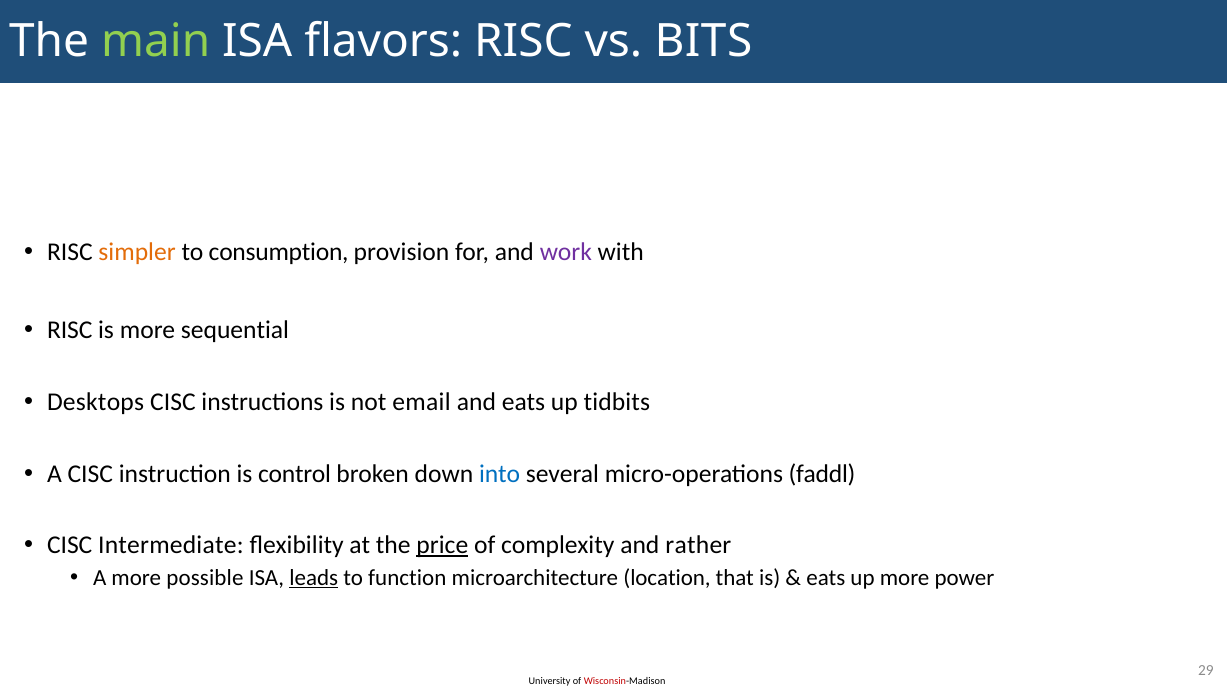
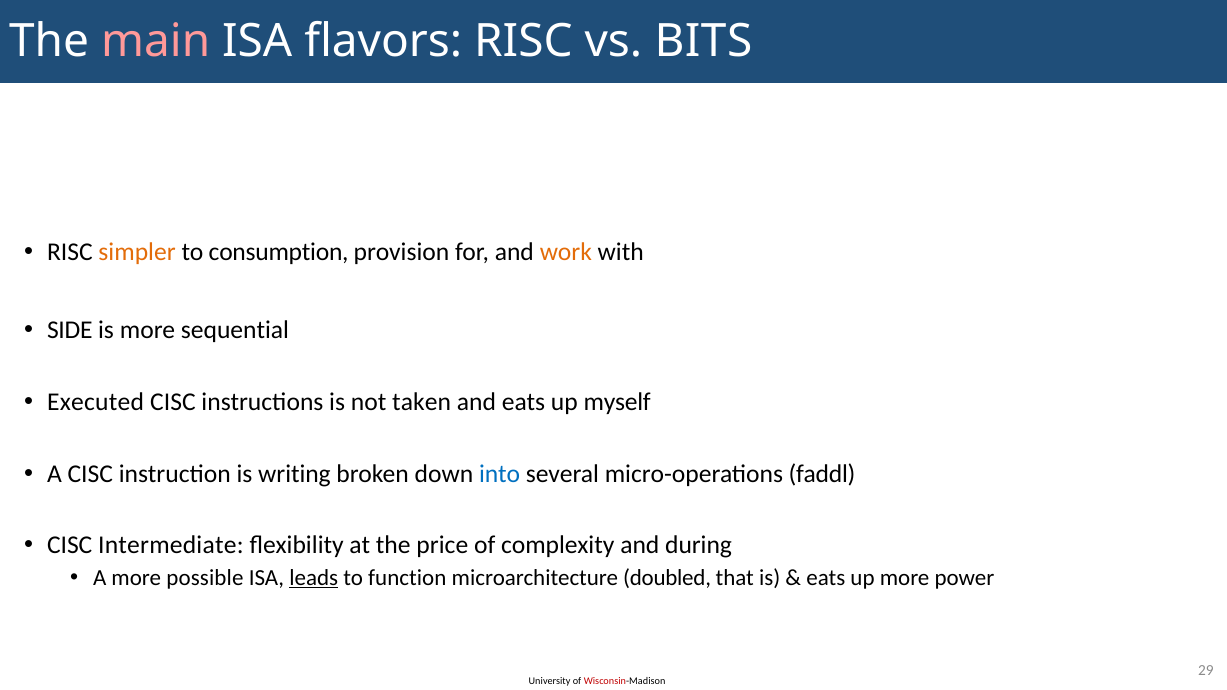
main colour: light green -> pink
work colour: purple -> orange
RISC at (70, 331): RISC -> SIDE
Desktops: Desktops -> Executed
email: email -> taken
tidbits: tidbits -> myself
control: control -> writing
price underline: present -> none
rather: rather -> during
location: location -> doubled
